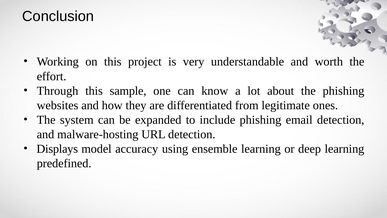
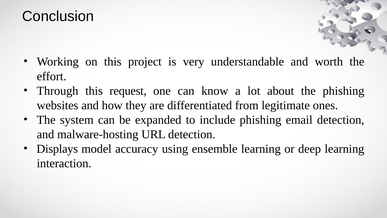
sample: sample -> request
predefined: predefined -> interaction
